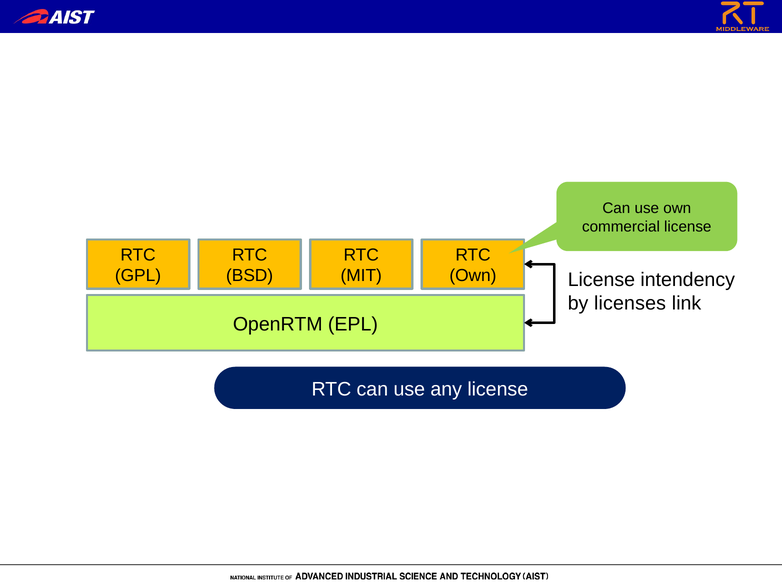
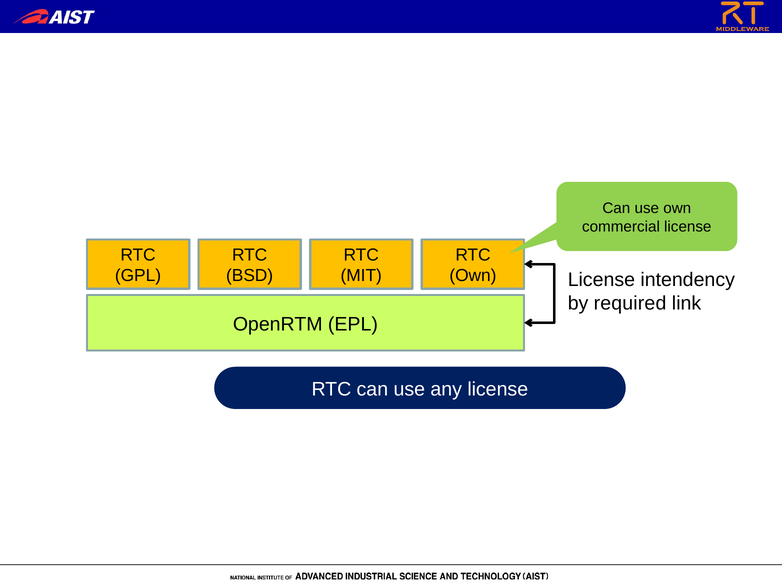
licenses: licenses -> required
